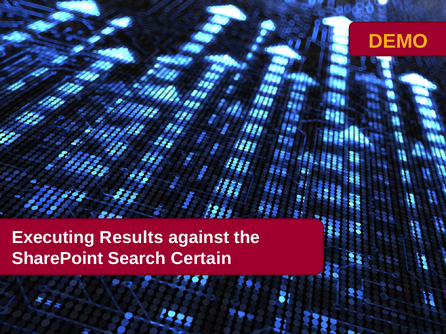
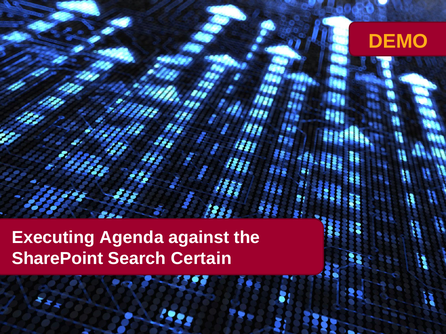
Results: Results -> Agenda
